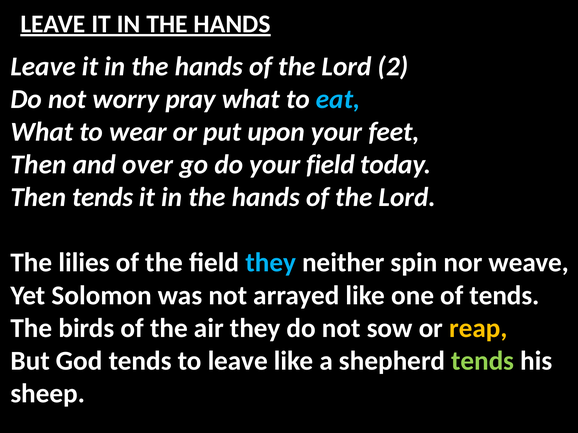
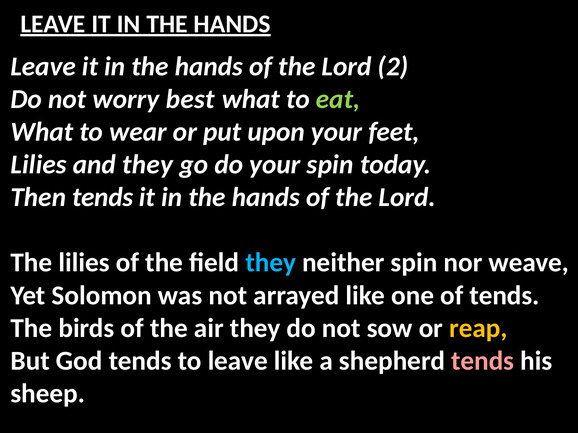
pray: pray -> best
eat colour: light blue -> light green
Then at (39, 165): Then -> Lilies
and over: over -> they
your field: field -> spin
tends at (483, 361) colour: light green -> pink
